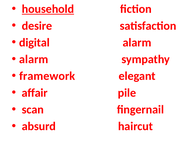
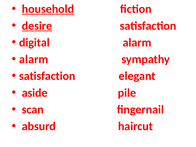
desire underline: none -> present
framework at (47, 76): framework -> satisfaction
affair: affair -> aside
